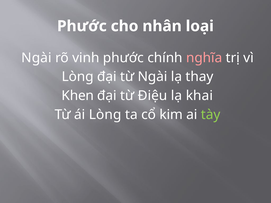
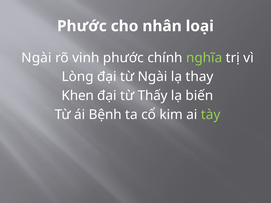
nghĩa colour: pink -> light green
Điệu: Điệu -> Thấy
khai: khai -> biến
ái Lòng: Lòng -> Bệnh
